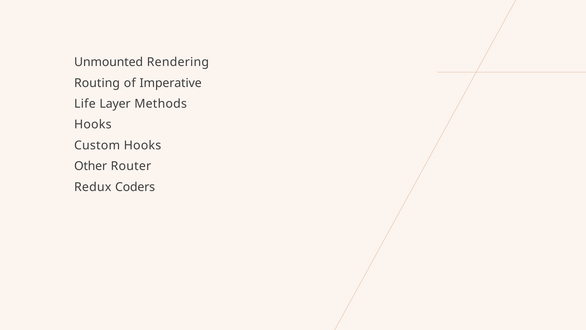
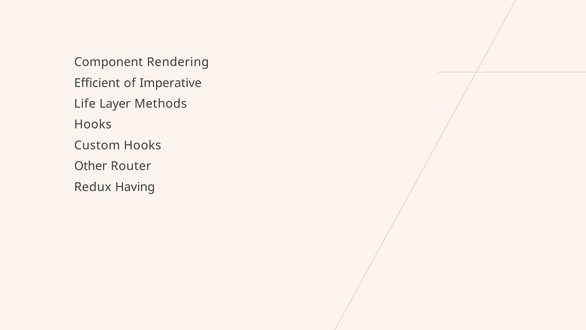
Unmounted: Unmounted -> Component
Routing: Routing -> Efficient
Coders: Coders -> Having
